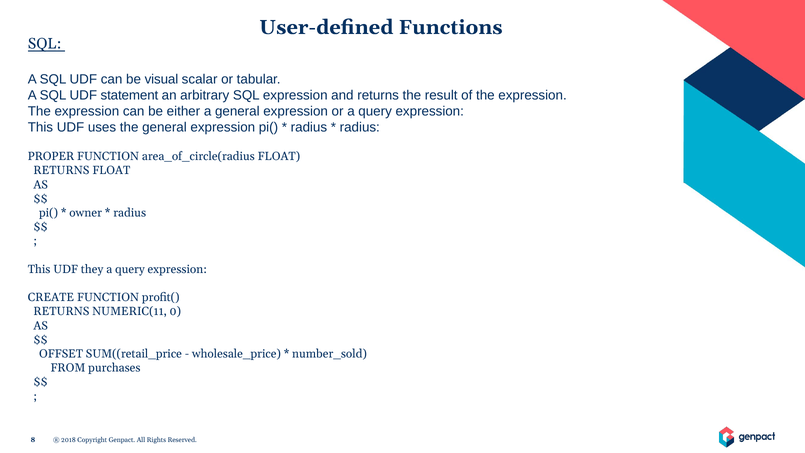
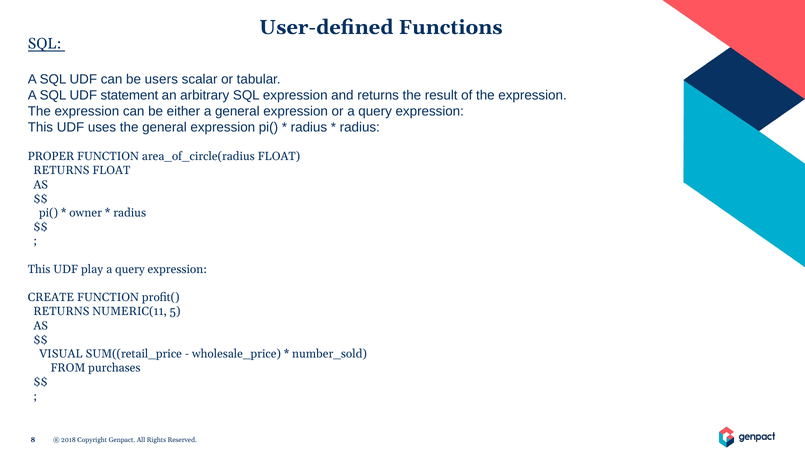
visual: visual -> users
they: they -> play
0: 0 -> 5
OFFSET: OFFSET -> VISUAL
